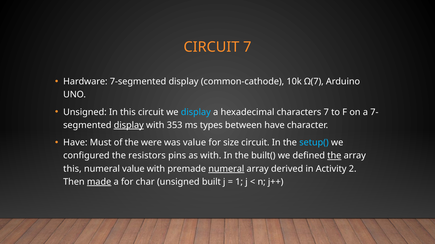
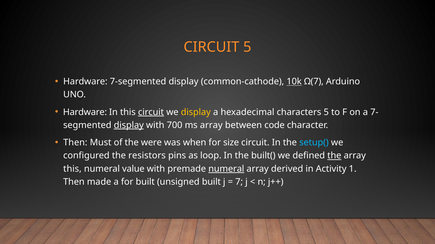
CIRCUIT 7: 7 -> 5
10k underline: none -> present
Unsigned at (85, 112): Unsigned -> Hardware
circuit at (151, 112) underline: none -> present
display at (196, 112) colour: light blue -> yellow
characters 7: 7 -> 5
353: 353 -> 700
ms types: types -> array
between have: have -> code
Have at (75, 143): Have -> Then
was value: value -> when
as with: with -> loop
2: 2 -> 1
made underline: present -> none
for char: char -> built
1: 1 -> 7
